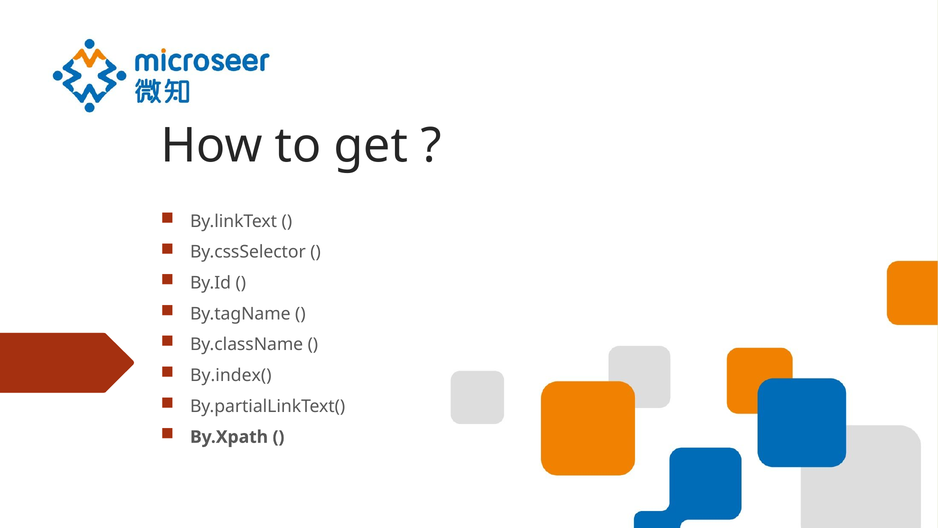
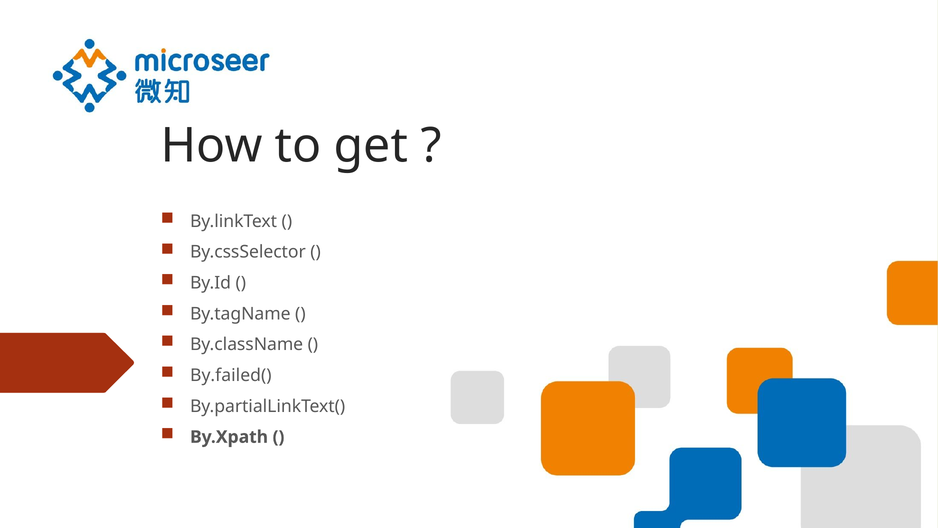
By.index(: By.index( -> By.failed(
